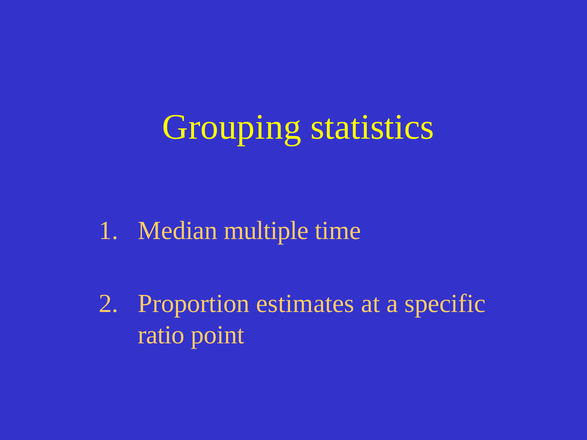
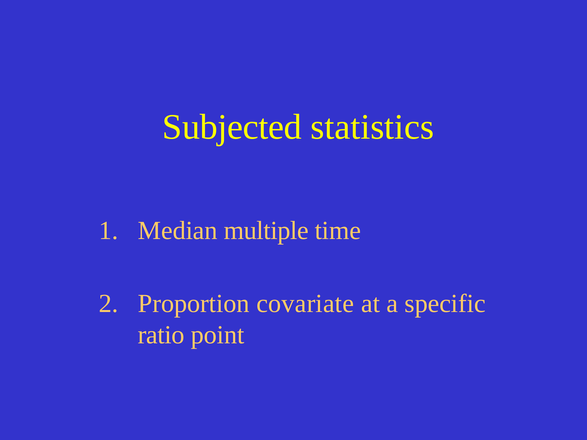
Grouping: Grouping -> Subjected
estimates: estimates -> covariate
